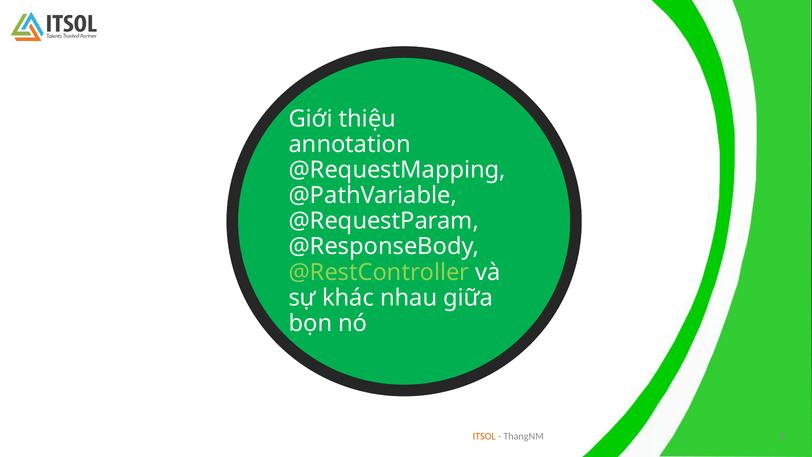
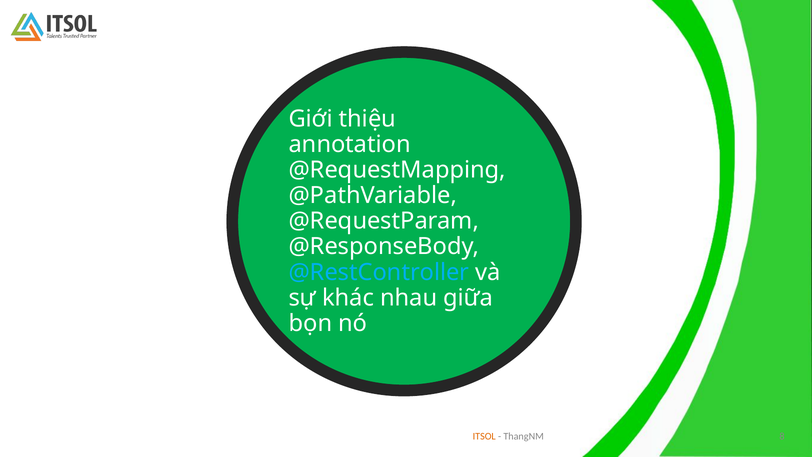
@RestController colour: light green -> light blue
